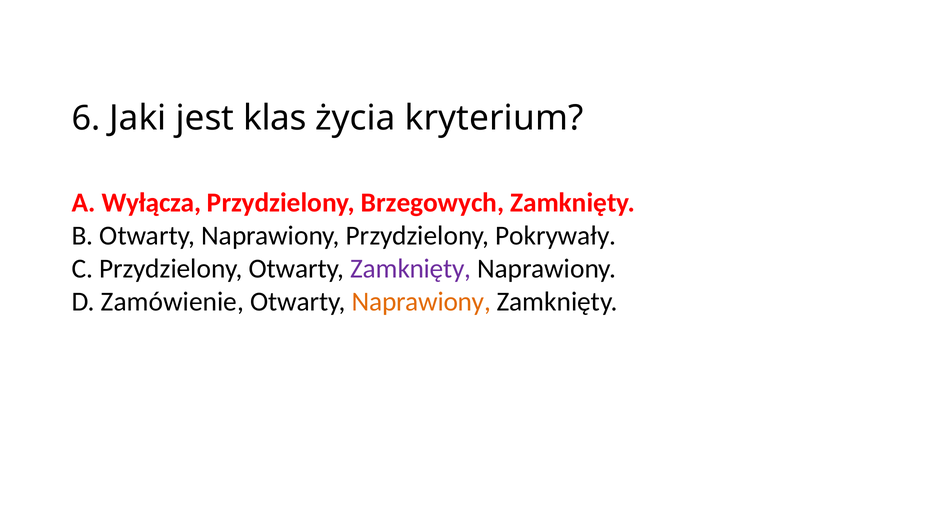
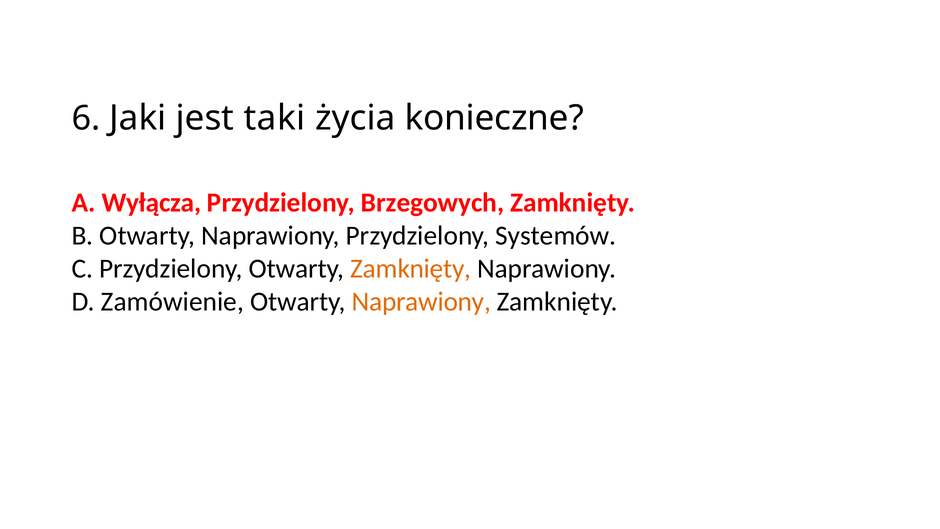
klas: klas -> taki
kryterium: kryterium -> konieczne
Pokrywały: Pokrywały -> Systemów
Zamknięty at (411, 269) colour: purple -> orange
